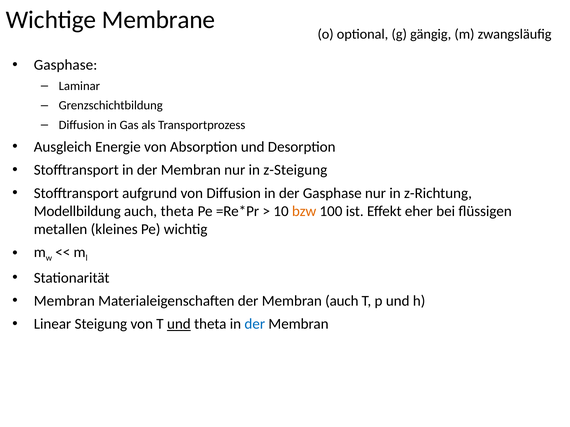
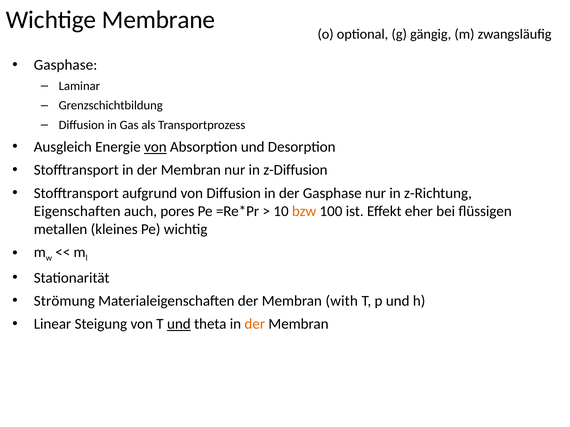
von at (155, 147) underline: none -> present
z-Steigung: z-Steigung -> z-Diffusion
Modellbildung: Modellbildung -> Eigenschaften
auch theta: theta -> pores
Membran at (64, 301): Membran -> Strömung
Membran auch: auch -> with
der at (255, 324) colour: blue -> orange
